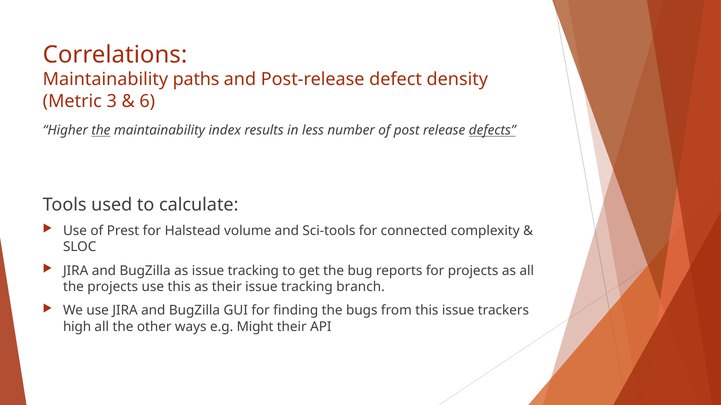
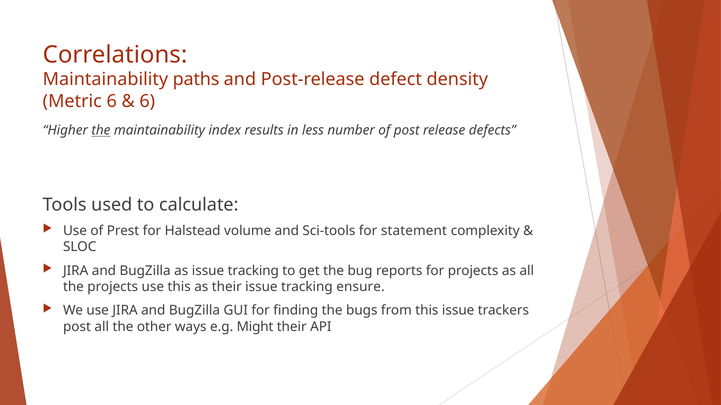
Metric 3: 3 -> 6
defects underline: present -> none
connected: connected -> statement
branch: branch -> ensure
high at (77, 327): high -> post
